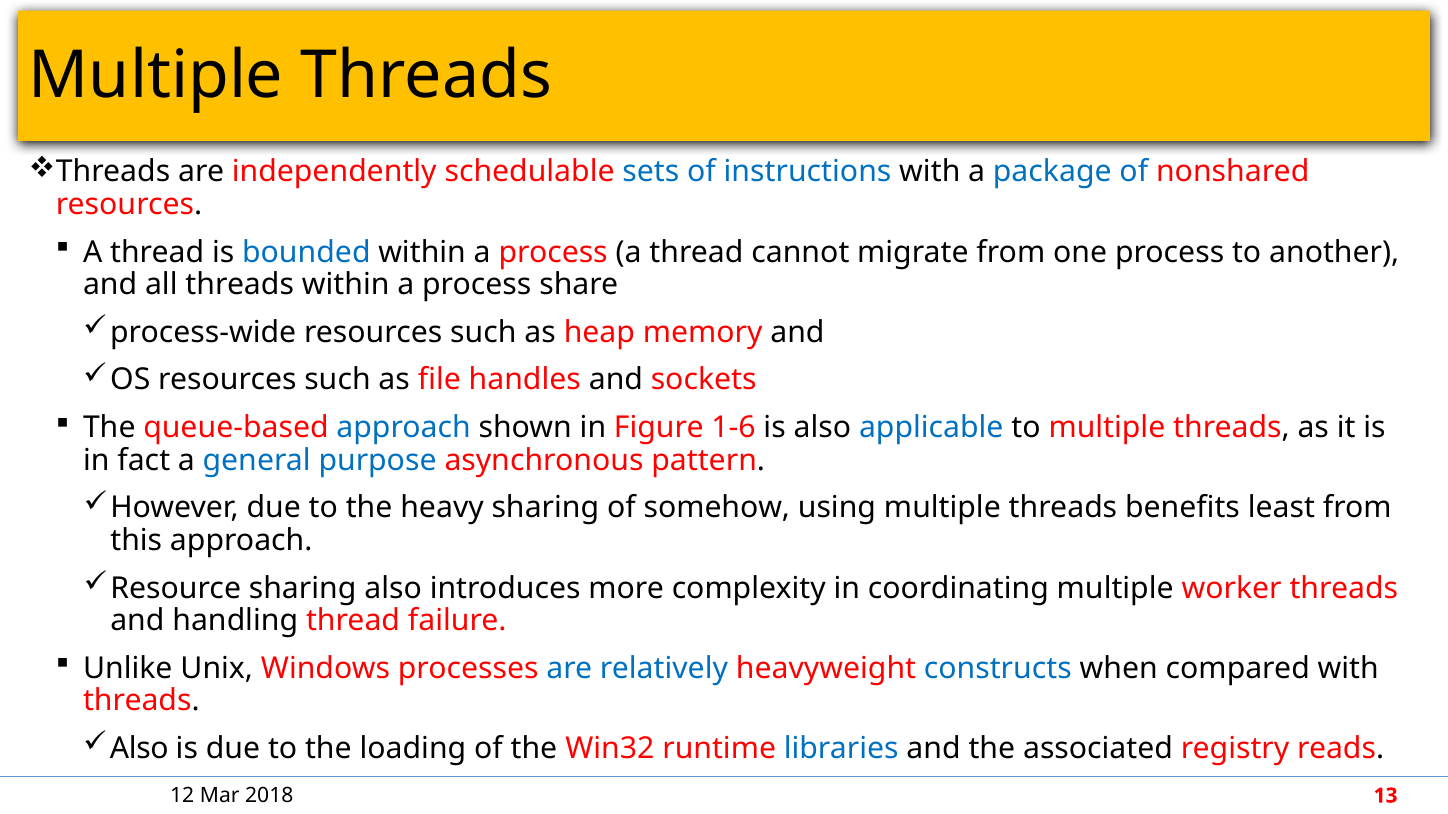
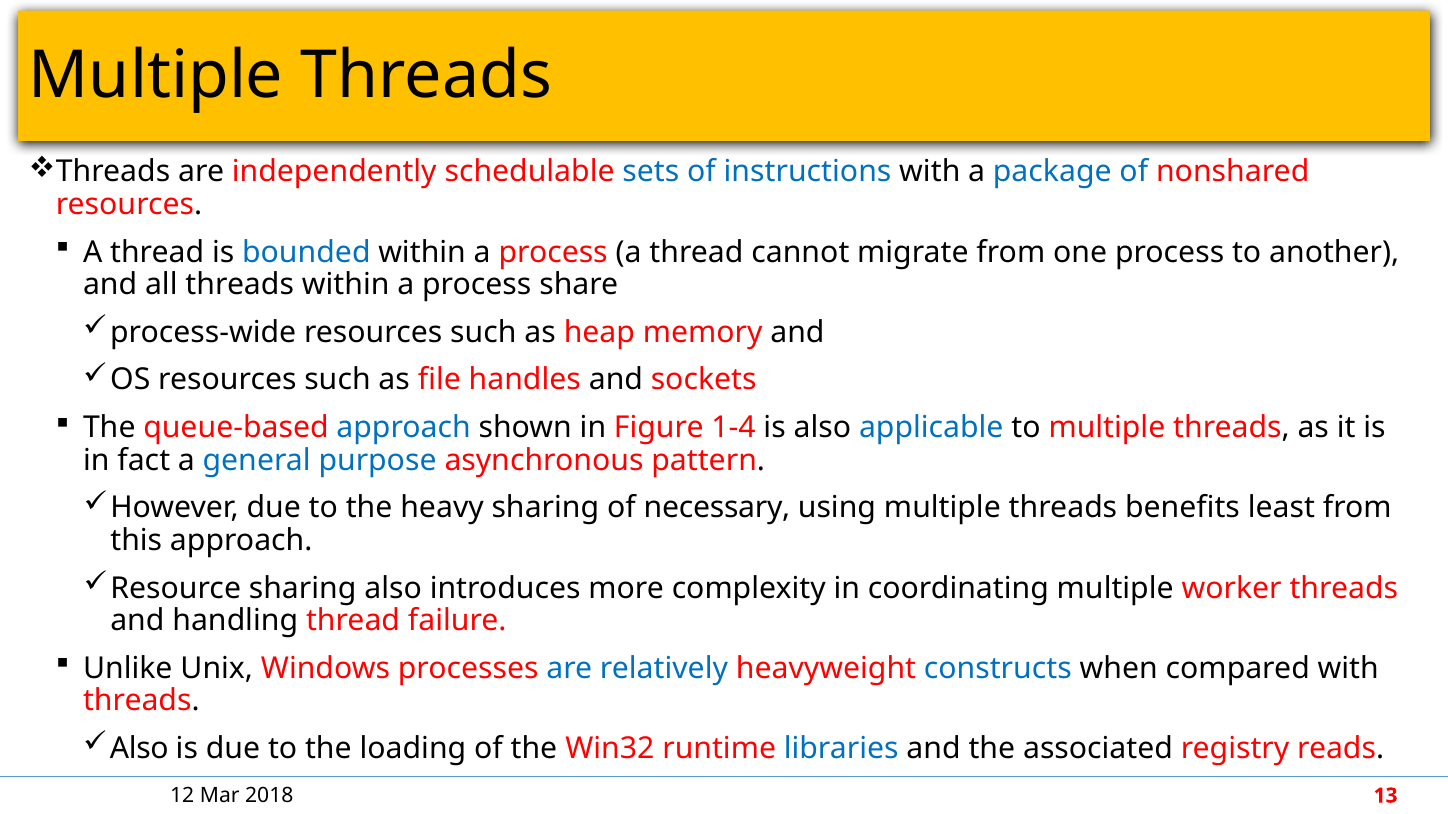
1-6: 1-6 -> 1-4
somehow: somehow -> necessary
